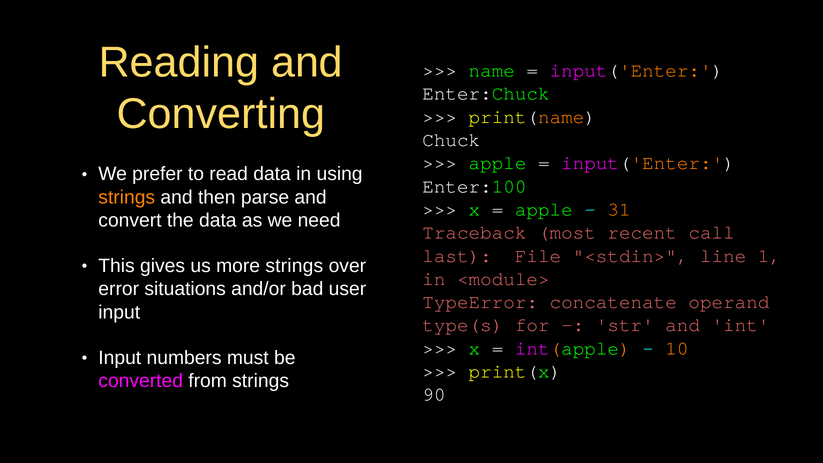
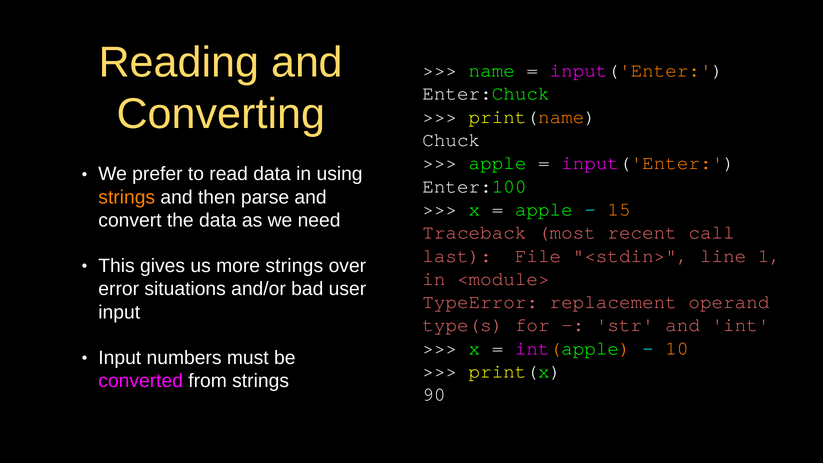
31: 31 -> 15
concatenate: concatenate -> replacement
